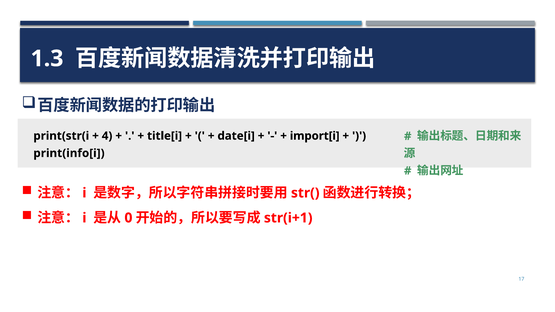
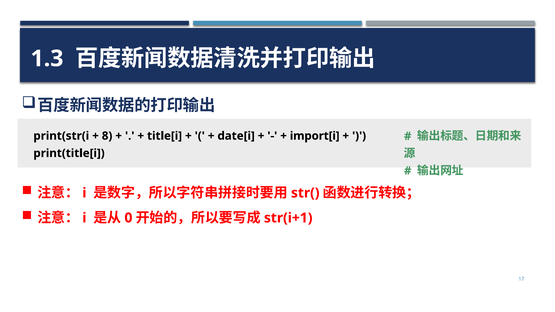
4: 4 -> 8
print(info[i: print(info[i -> print(title[i
